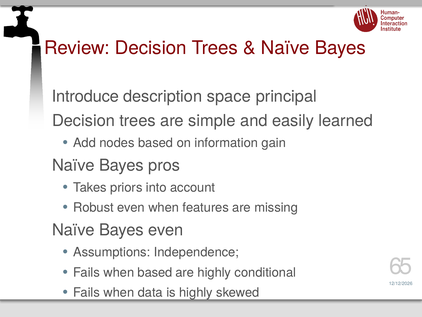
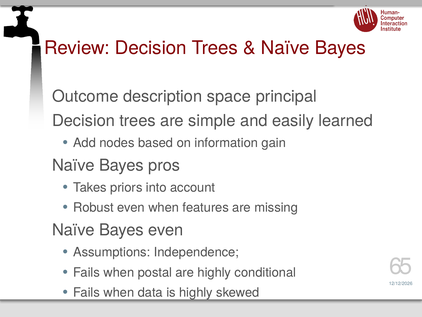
Introduce: Introduce -> Outcome
when based: based -> postal
